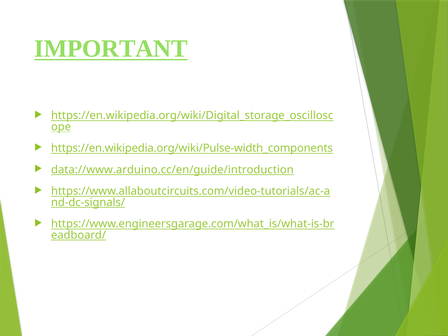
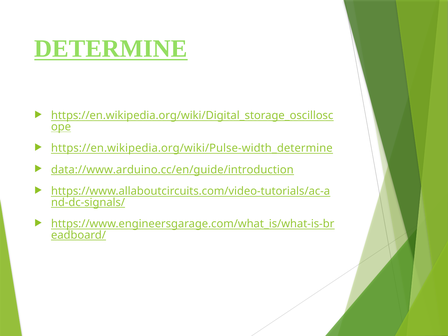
IMPORTANT: IMPORTANT -> DETERMINE
https://en.wikipedia.org/wiki/Pulse-width_components: https://en.wikipedia.org/wiki/Pulse-width_components -> https://en.wikipedia.org/wiki/Pulse-width_determine
